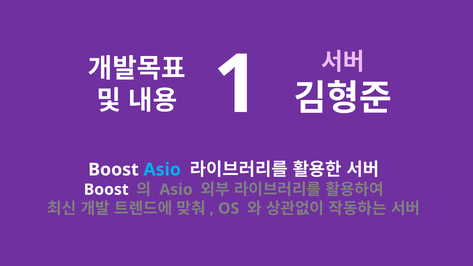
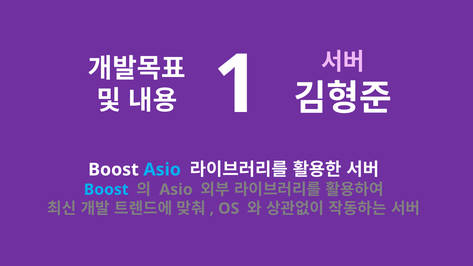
Boost at (106, 190) colour: white -> light blue
